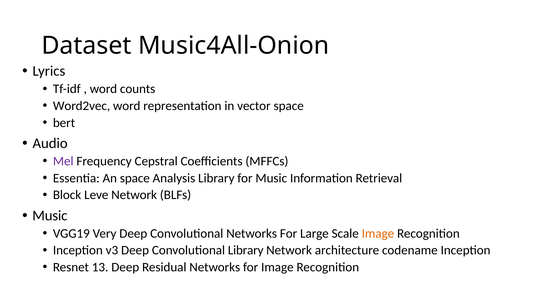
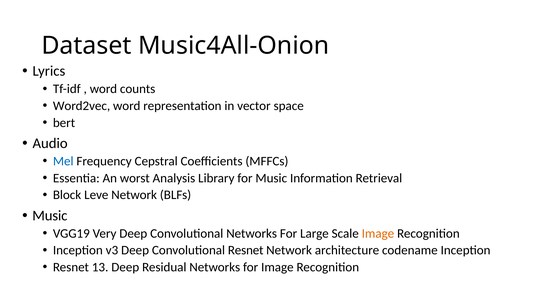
Mel colour: purple -> blue
An space: space -> worst
Convolutional Library: Library -> Resnet
